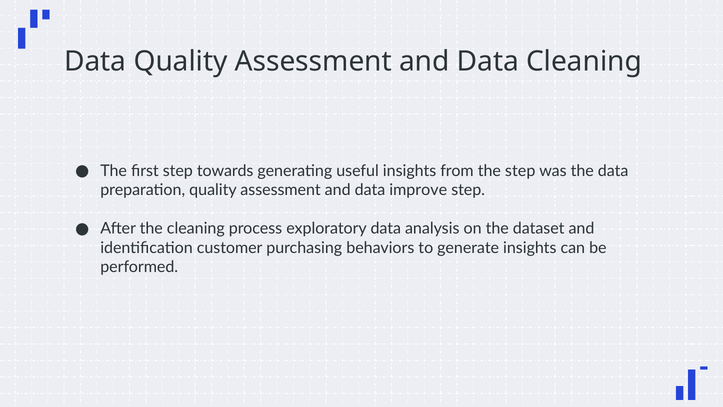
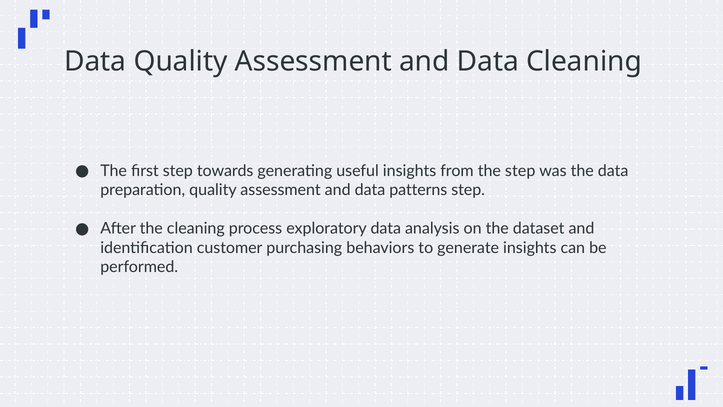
improve: improve -> patterns
